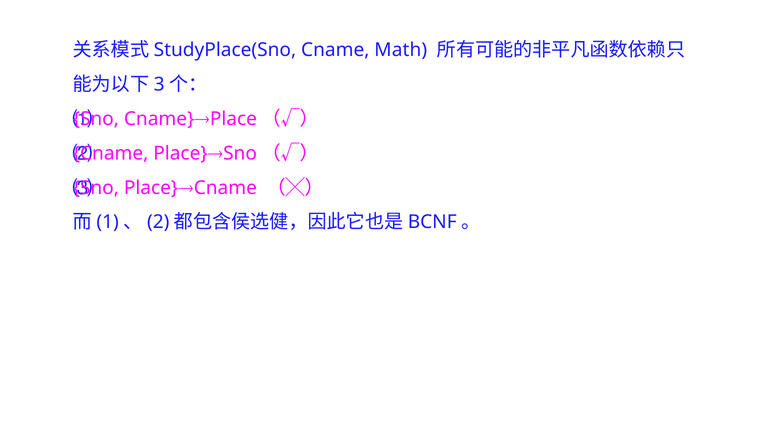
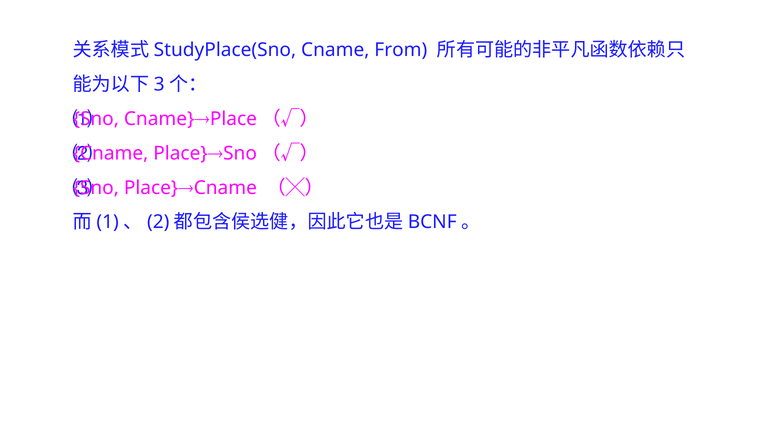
Math: Math -> From
